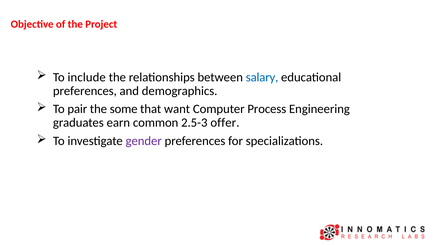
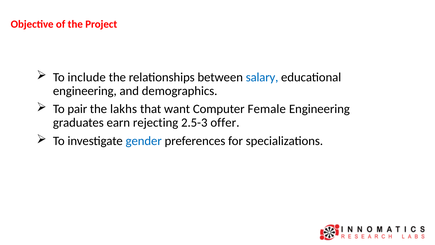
preferences at (85, 91): preferences -> engineering
some: some -> lakhs
Process: Process -> Female
common: common -> rejecting
gender colour: purple -> blue
